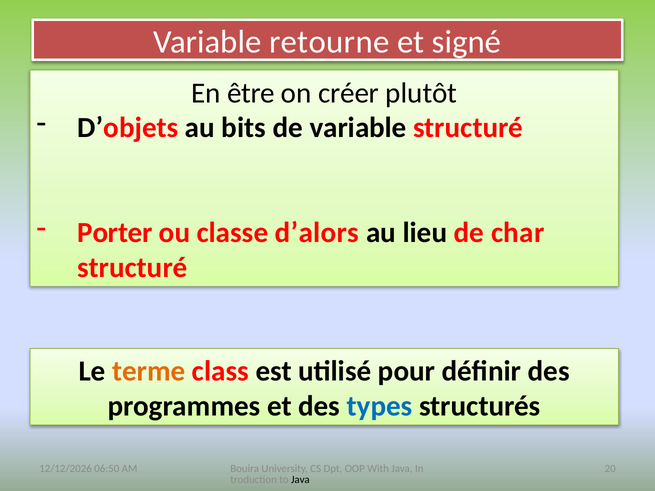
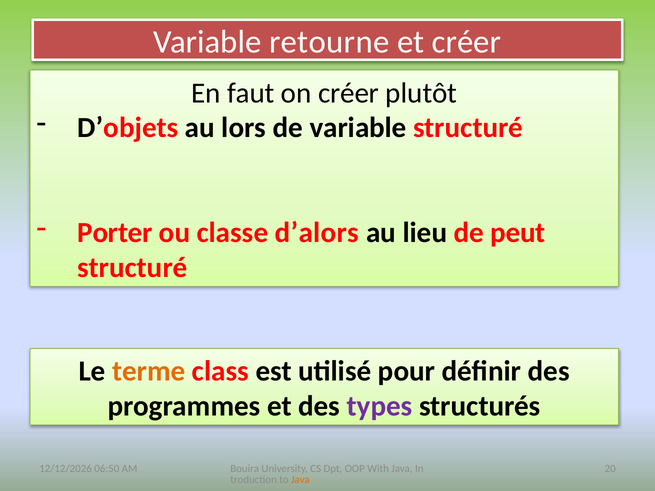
et signé: signé -> créer
être: être -> faut
bits: bits -> lors
char: char -> peut
types colour: blue -> purple
Java at (300, 480) colour: black -> orange
